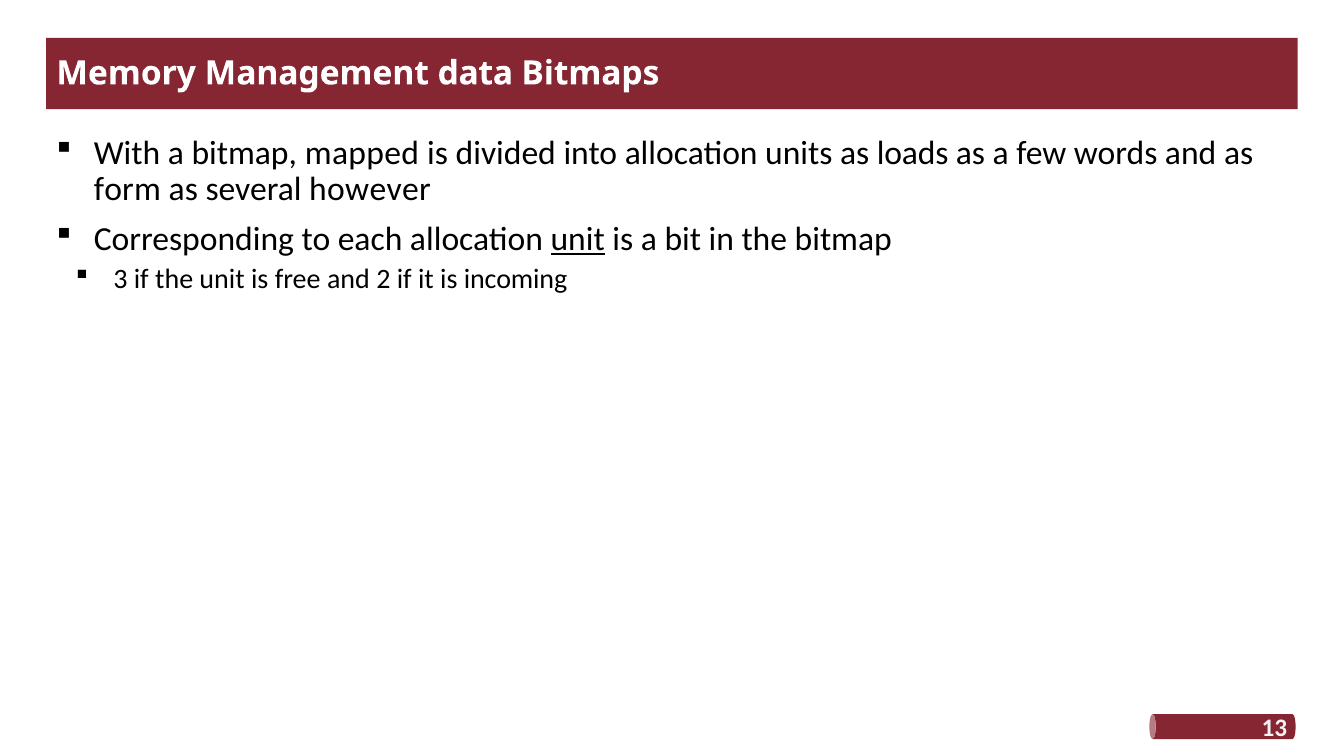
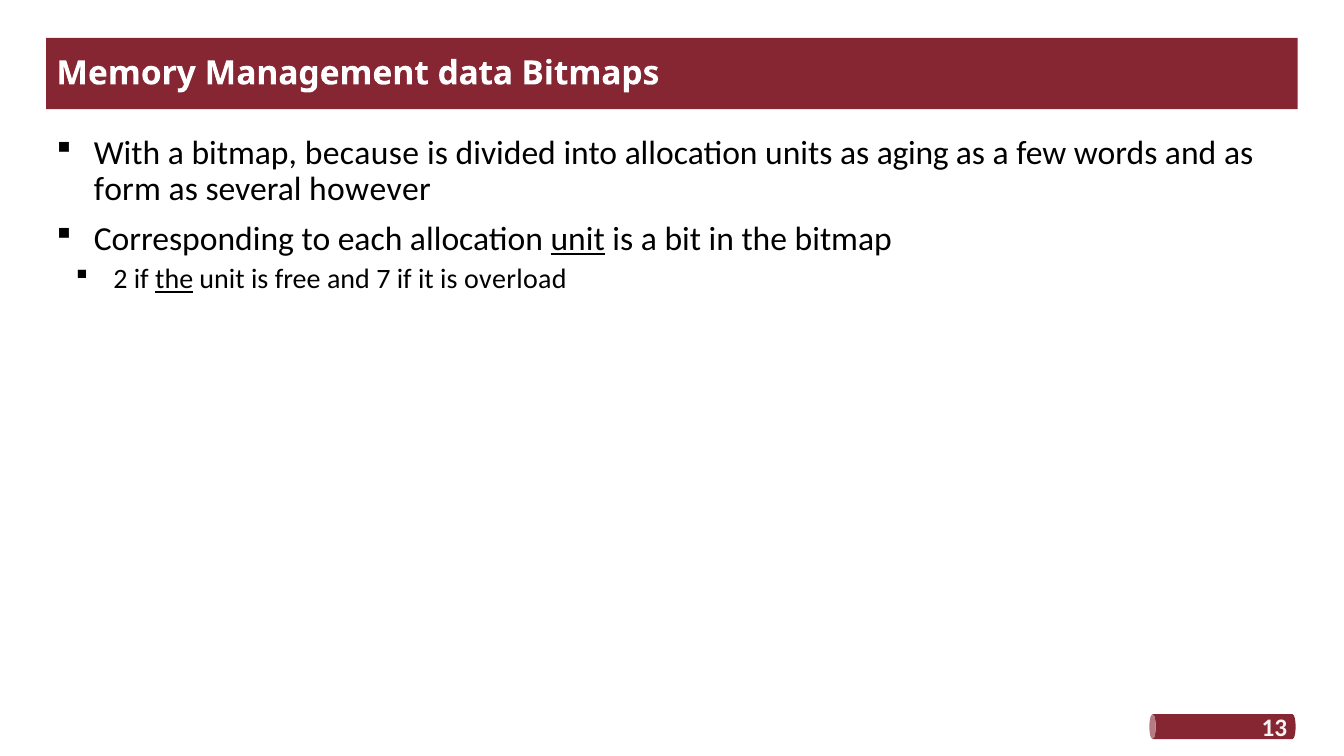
mapped: mapped -> because
loads: loads -> aging
3: 3 -> 2
the at (174, 280) underline: none -> present
2: 2 -> 7
incoming: incoming -> overload
